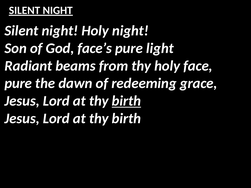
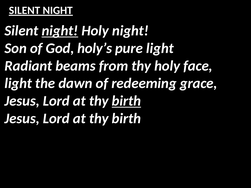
night at (60, 31) underline: none -> present
face’s: face’s -> holy’s
pure at (18, 83): pure -> light
